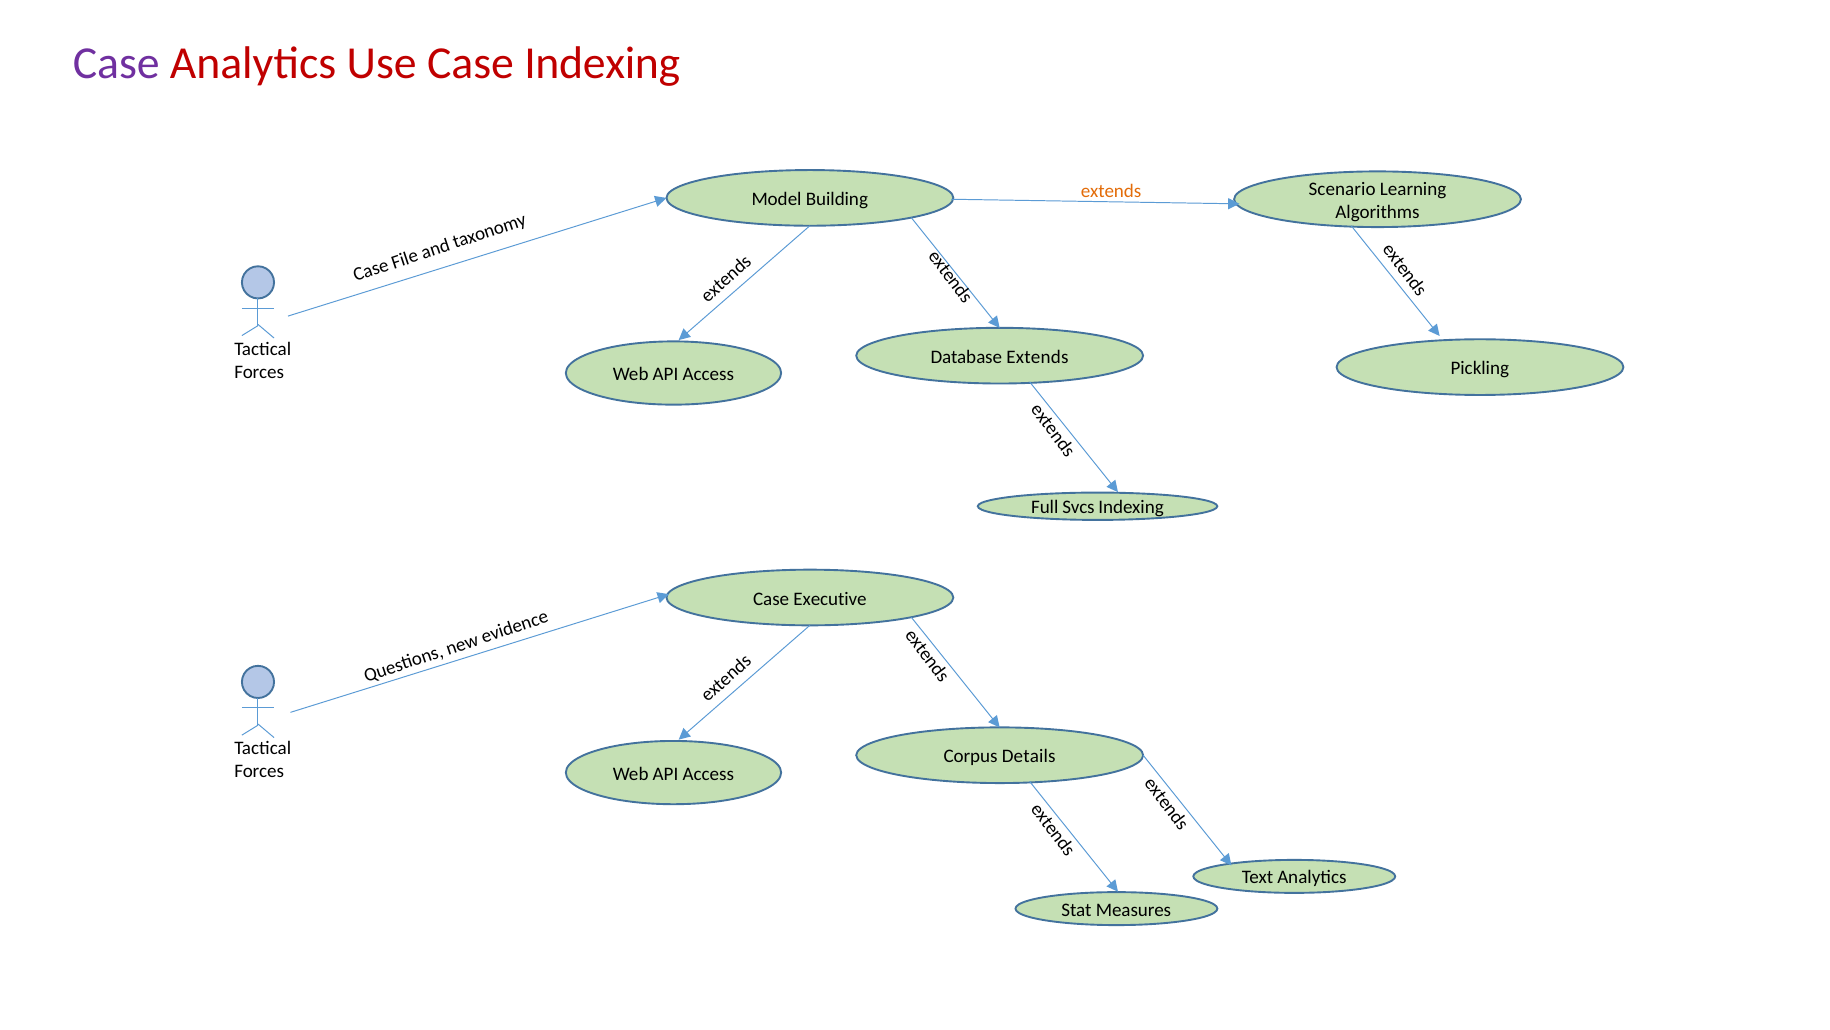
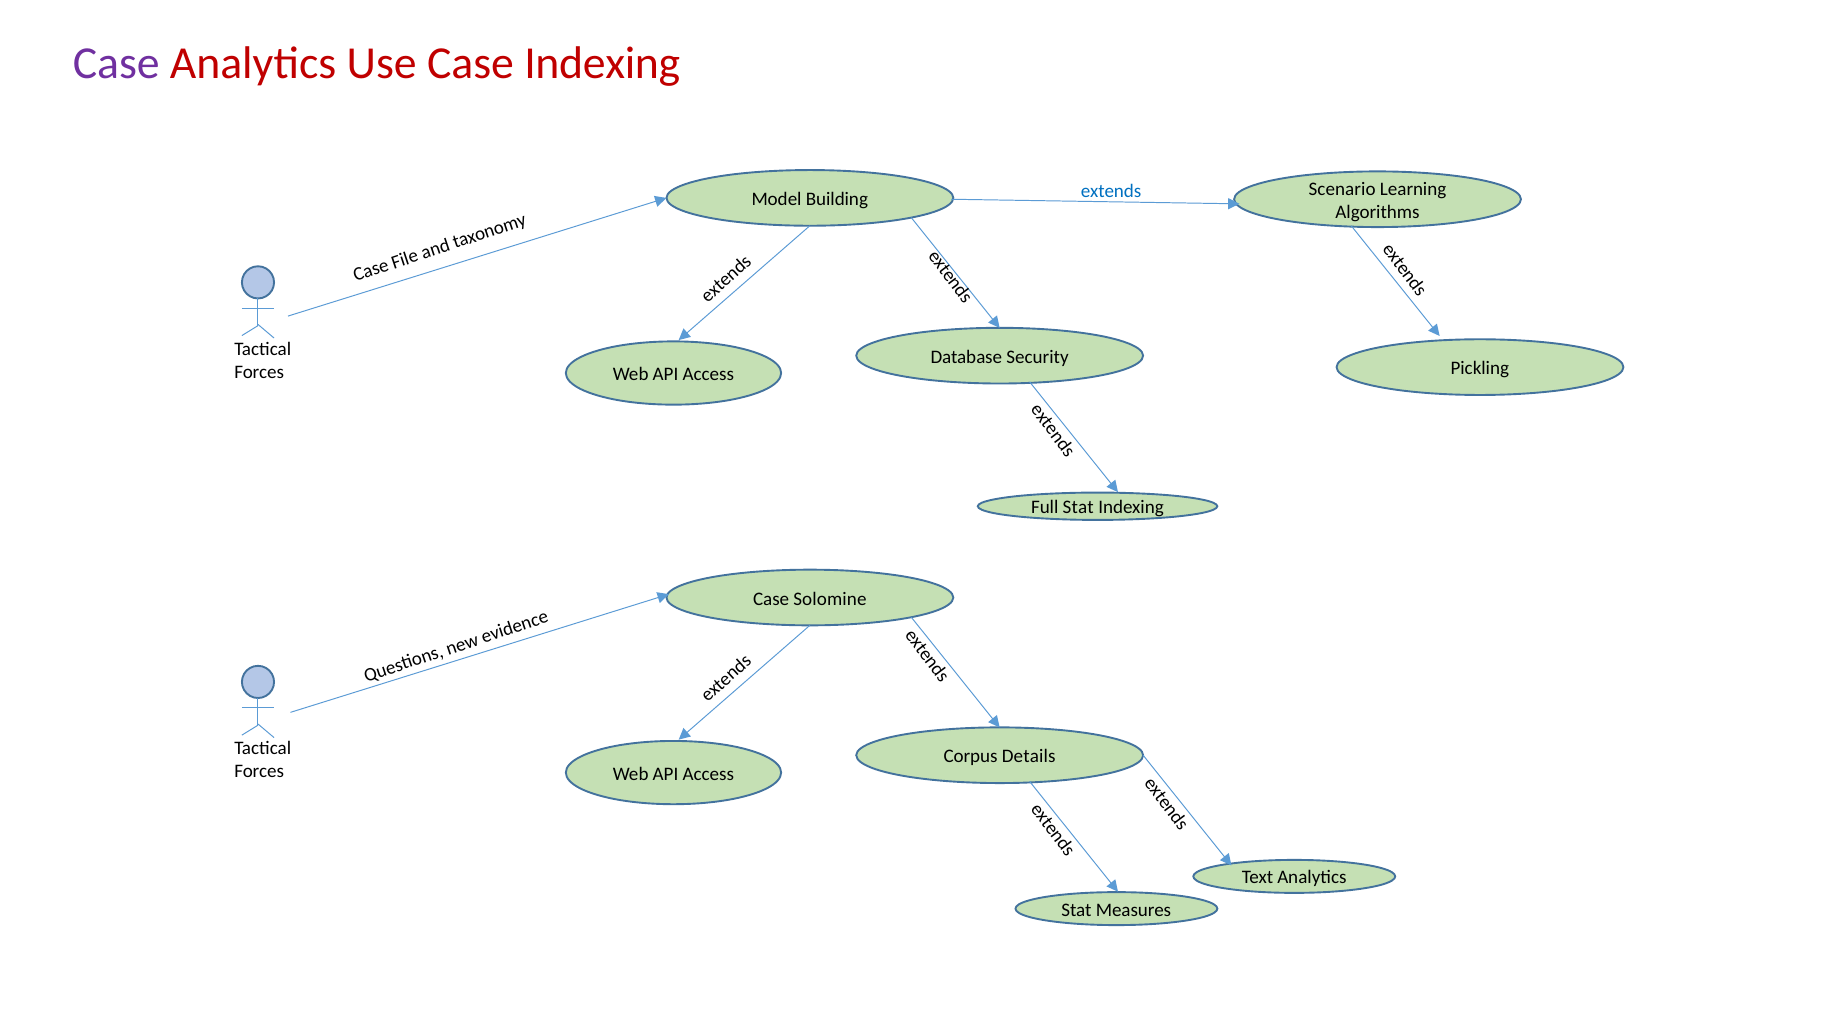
extends at (1111, 191) colour: orange -> blue
Database Extends: Extends -> Security
Full Svcs: Svcs -> Stat
Executive: Executive -> Solomine
